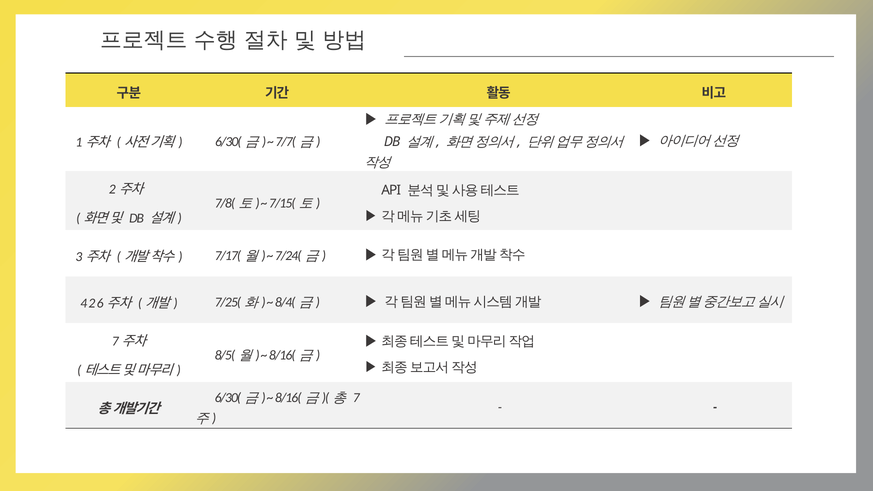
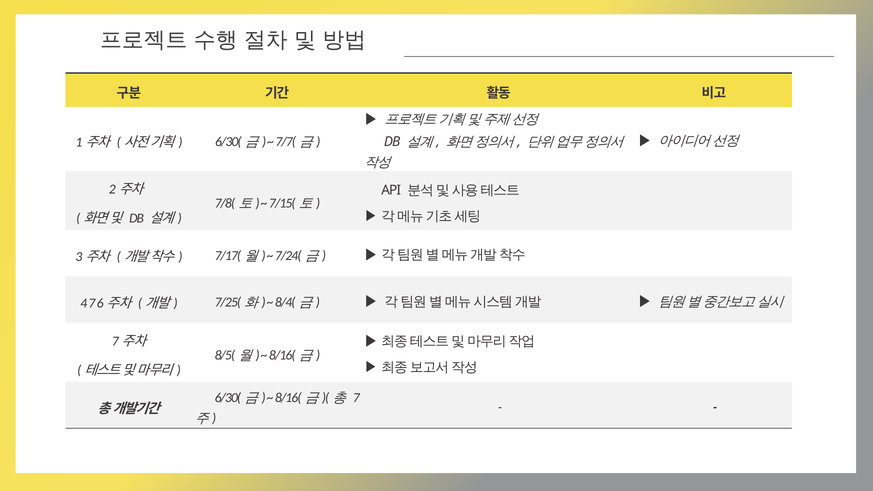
4 2: 2 -> 7
